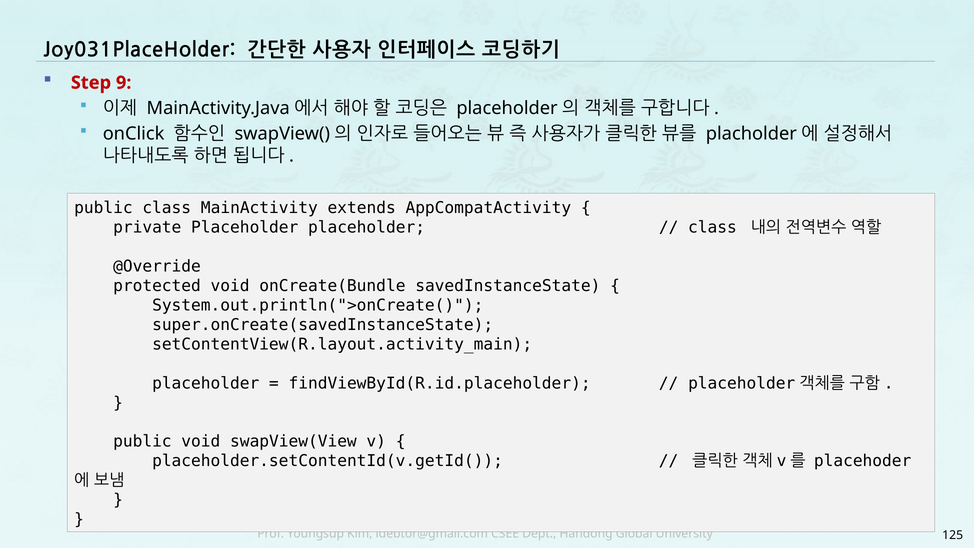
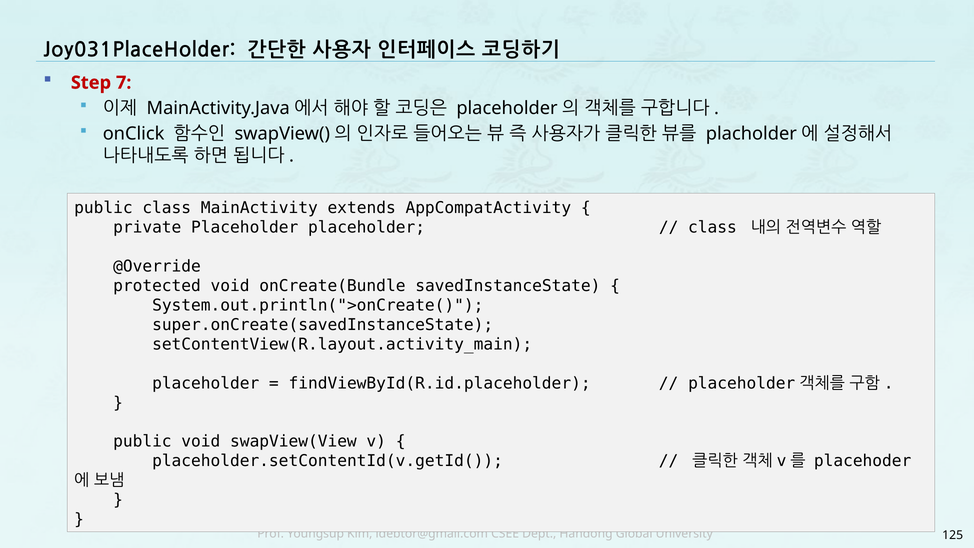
9: 9 -> 7
